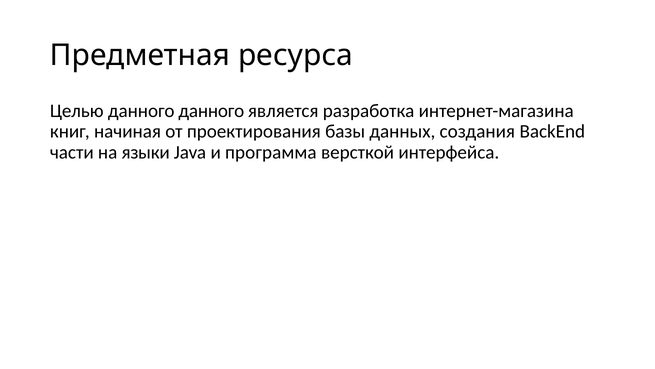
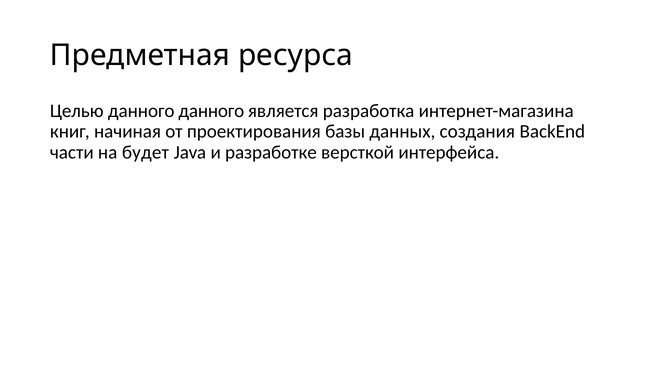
языки: языки -> будет
программа: программа -> разработке
